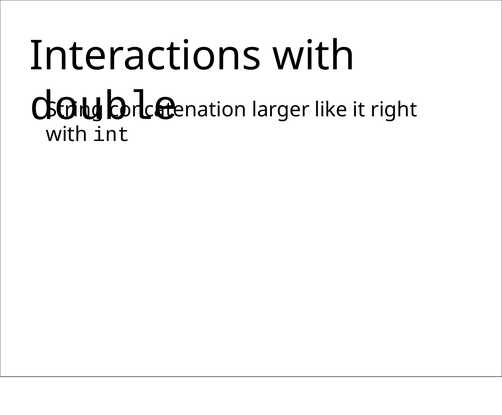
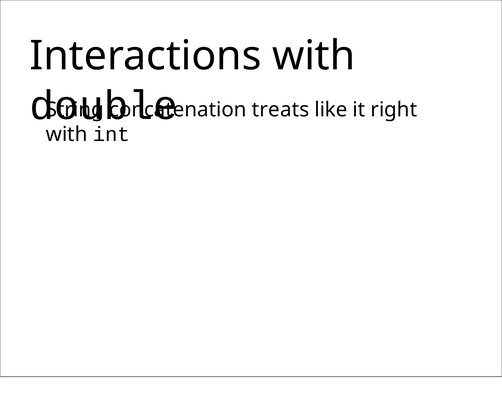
larger: larger -> treats
